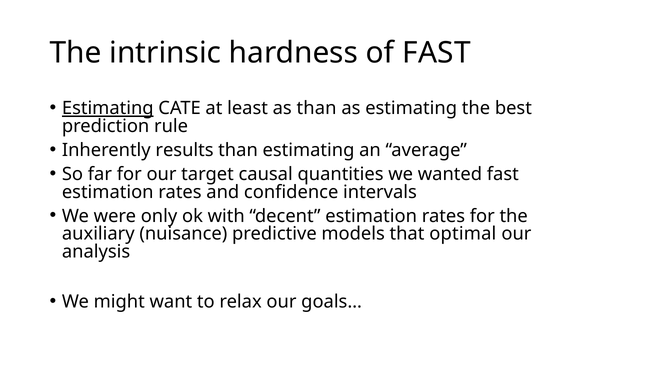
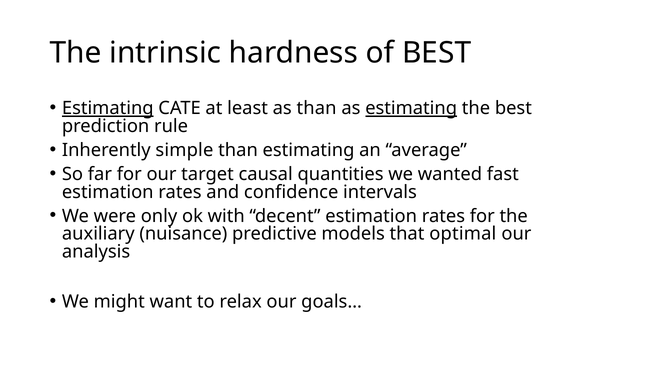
of FAST: FAST -> BEST
estimating at (411, 108) underline: none -> present
results: results -> simple
